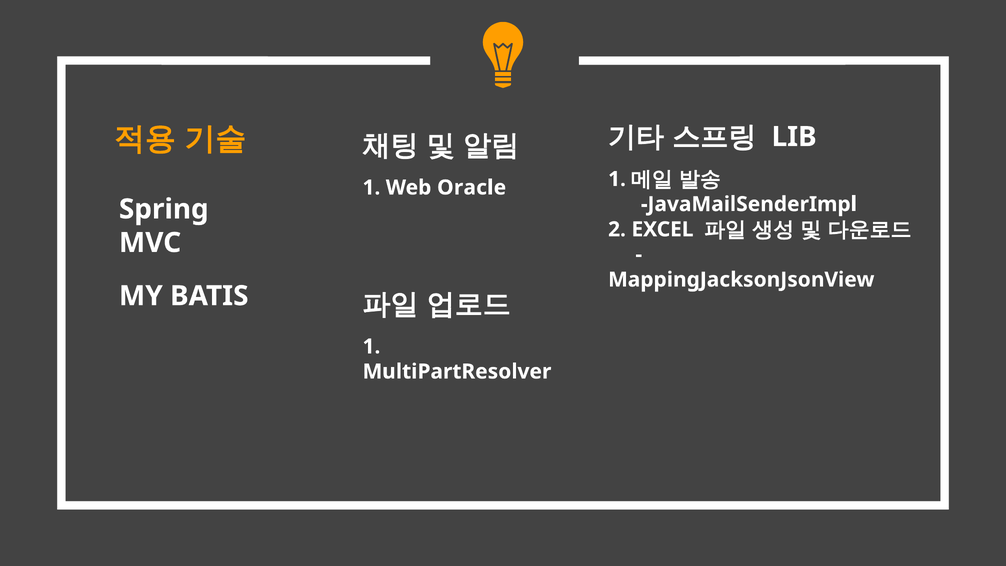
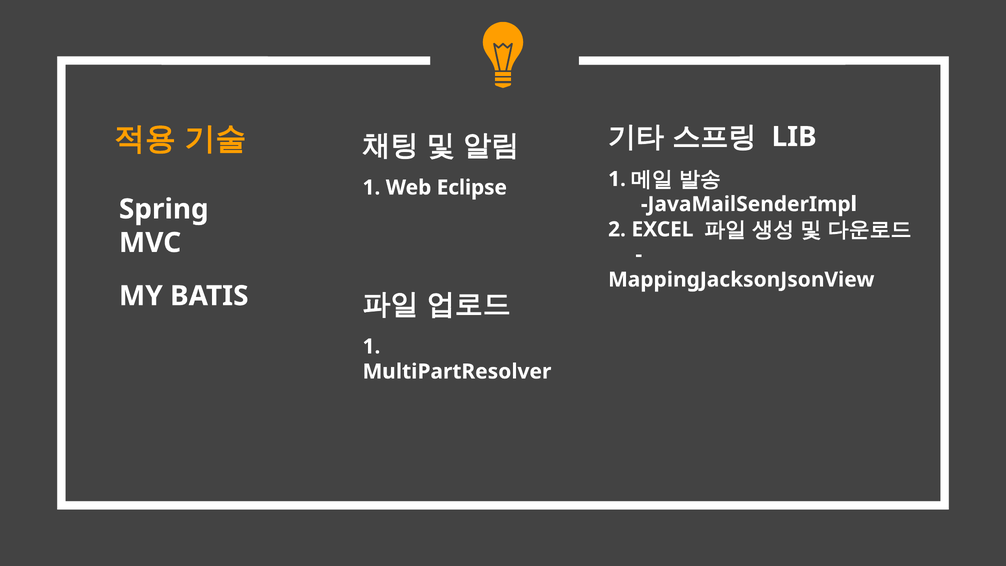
Oracle: Oracle -> Eclipse
